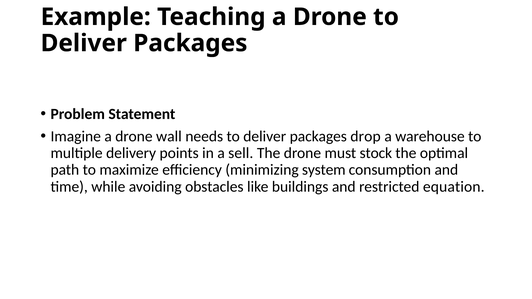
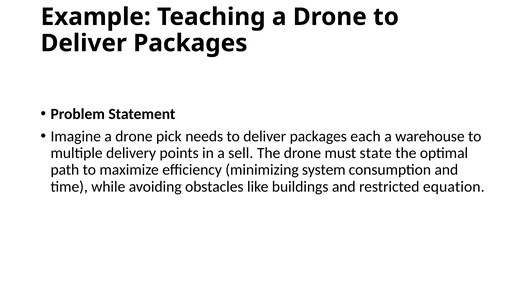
wall: wall -> pick
drop: drop -> each
stock: stock -> state
